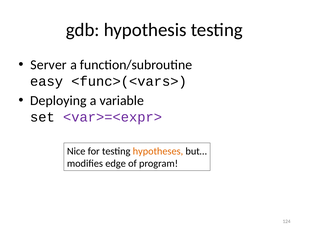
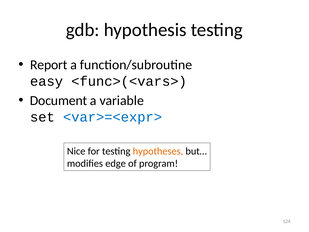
Server: Server -> Report
Deploying: Deploying -> Document
<var>=<expr> colour: purple -> blue
